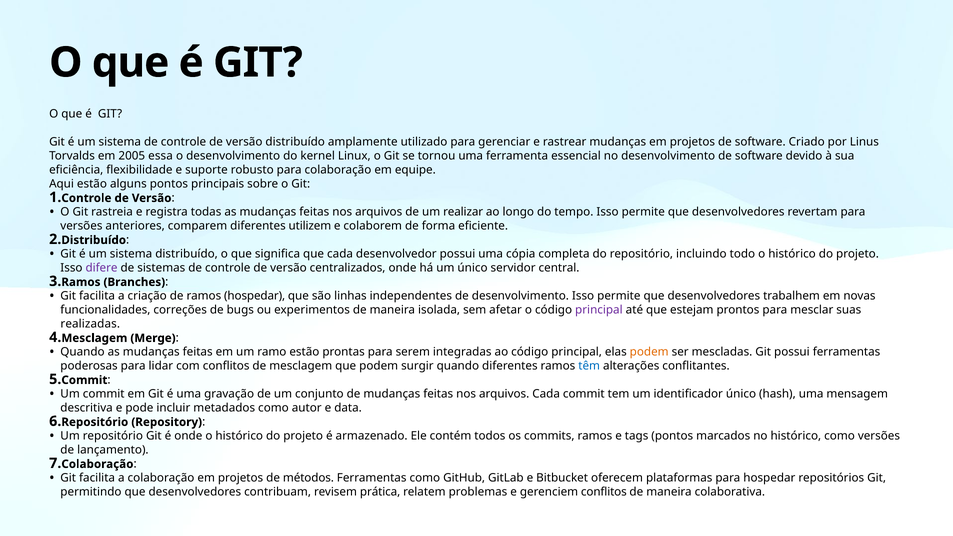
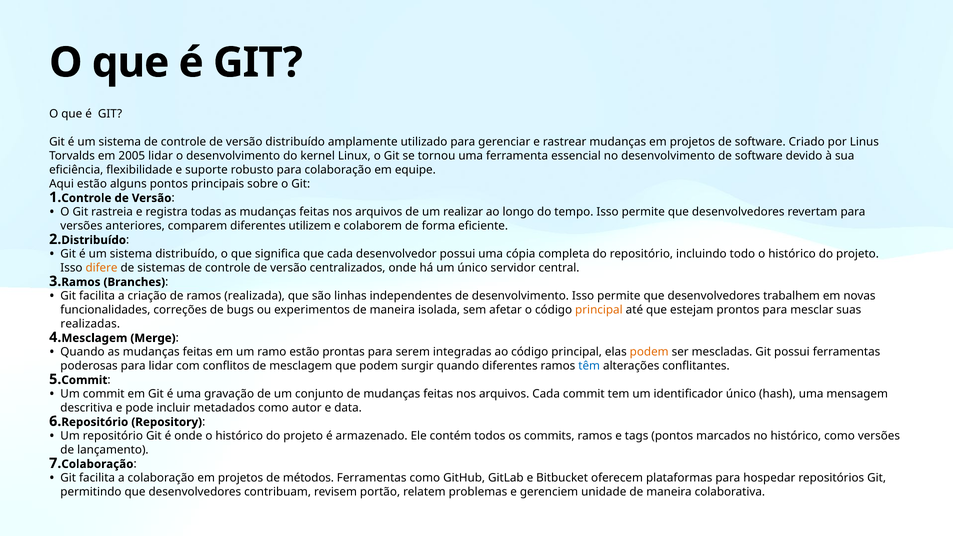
2005 essa: essa -> lidar
difere colour: purple -> orange
ramos hospedar: hospedar -> realizada
principal at (599, 310) colour: purple -> orange
prática: prática -> portão
gerenciem conflitos: conflitos -> unidade
